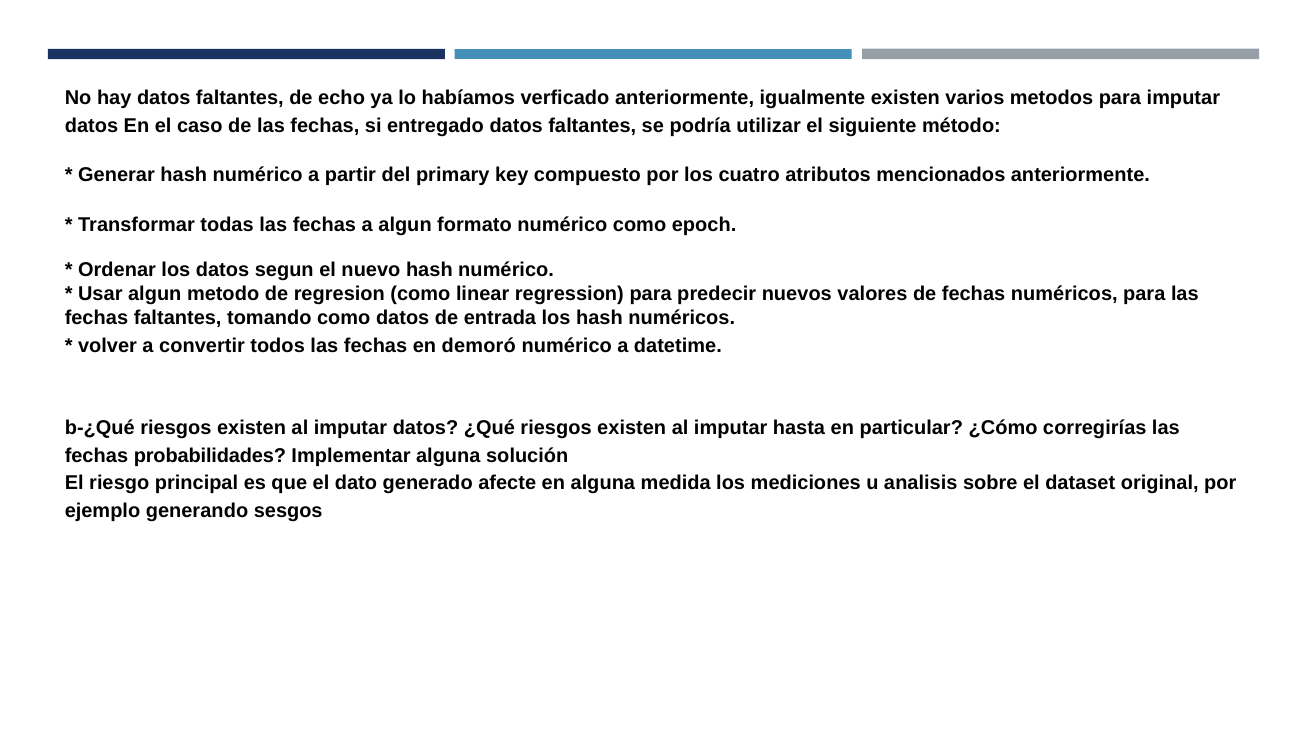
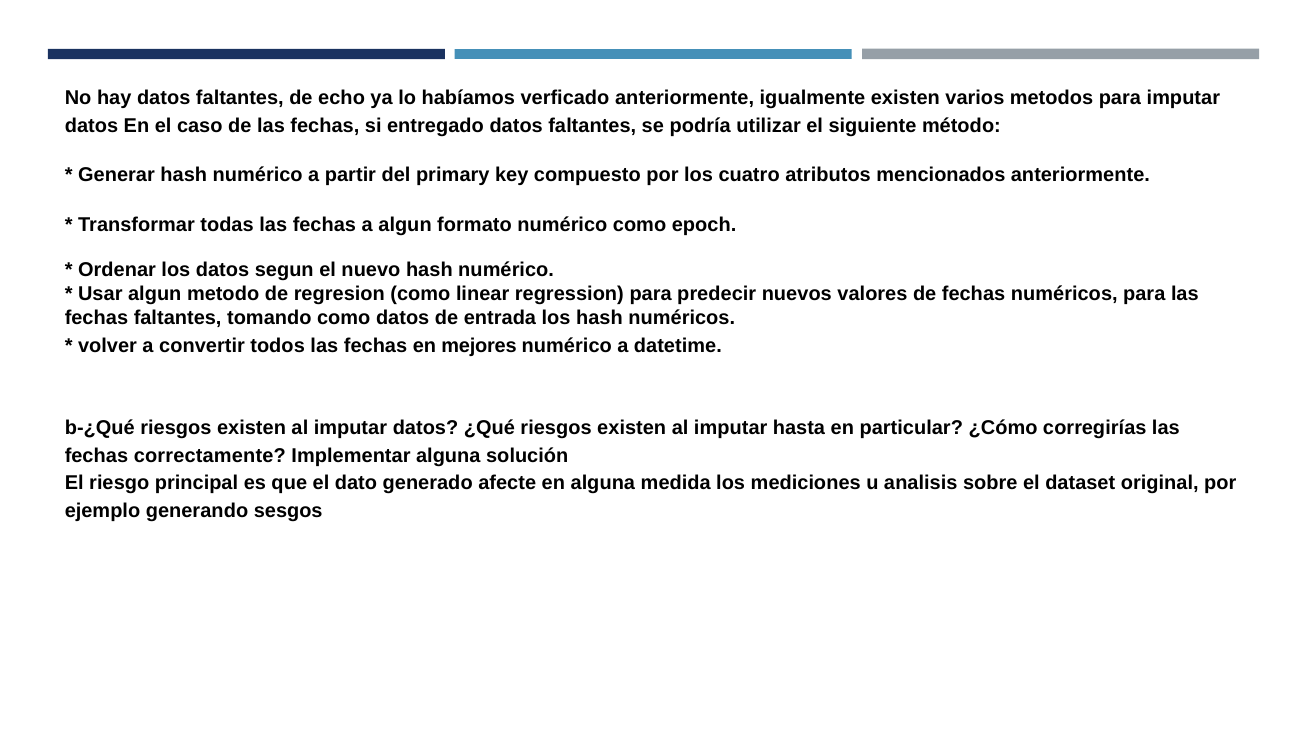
demoró: demoró -> mejores
probabilidades: probabilidades -> correctamente
